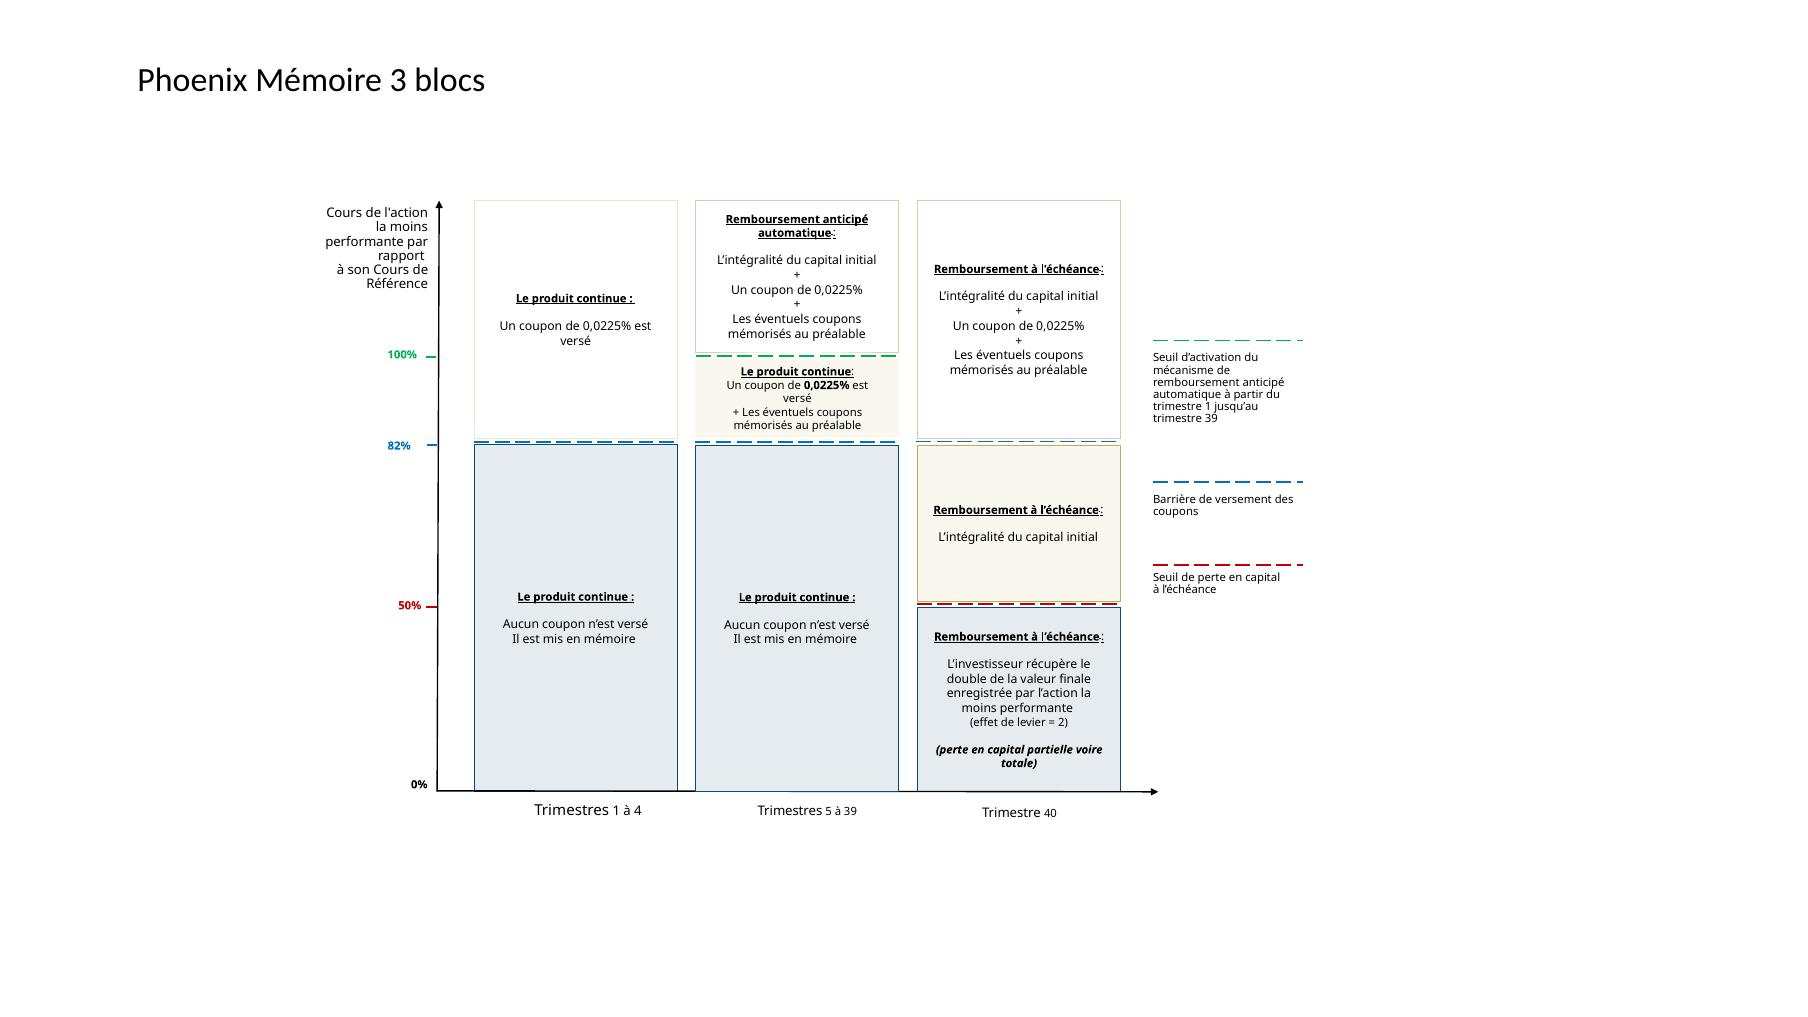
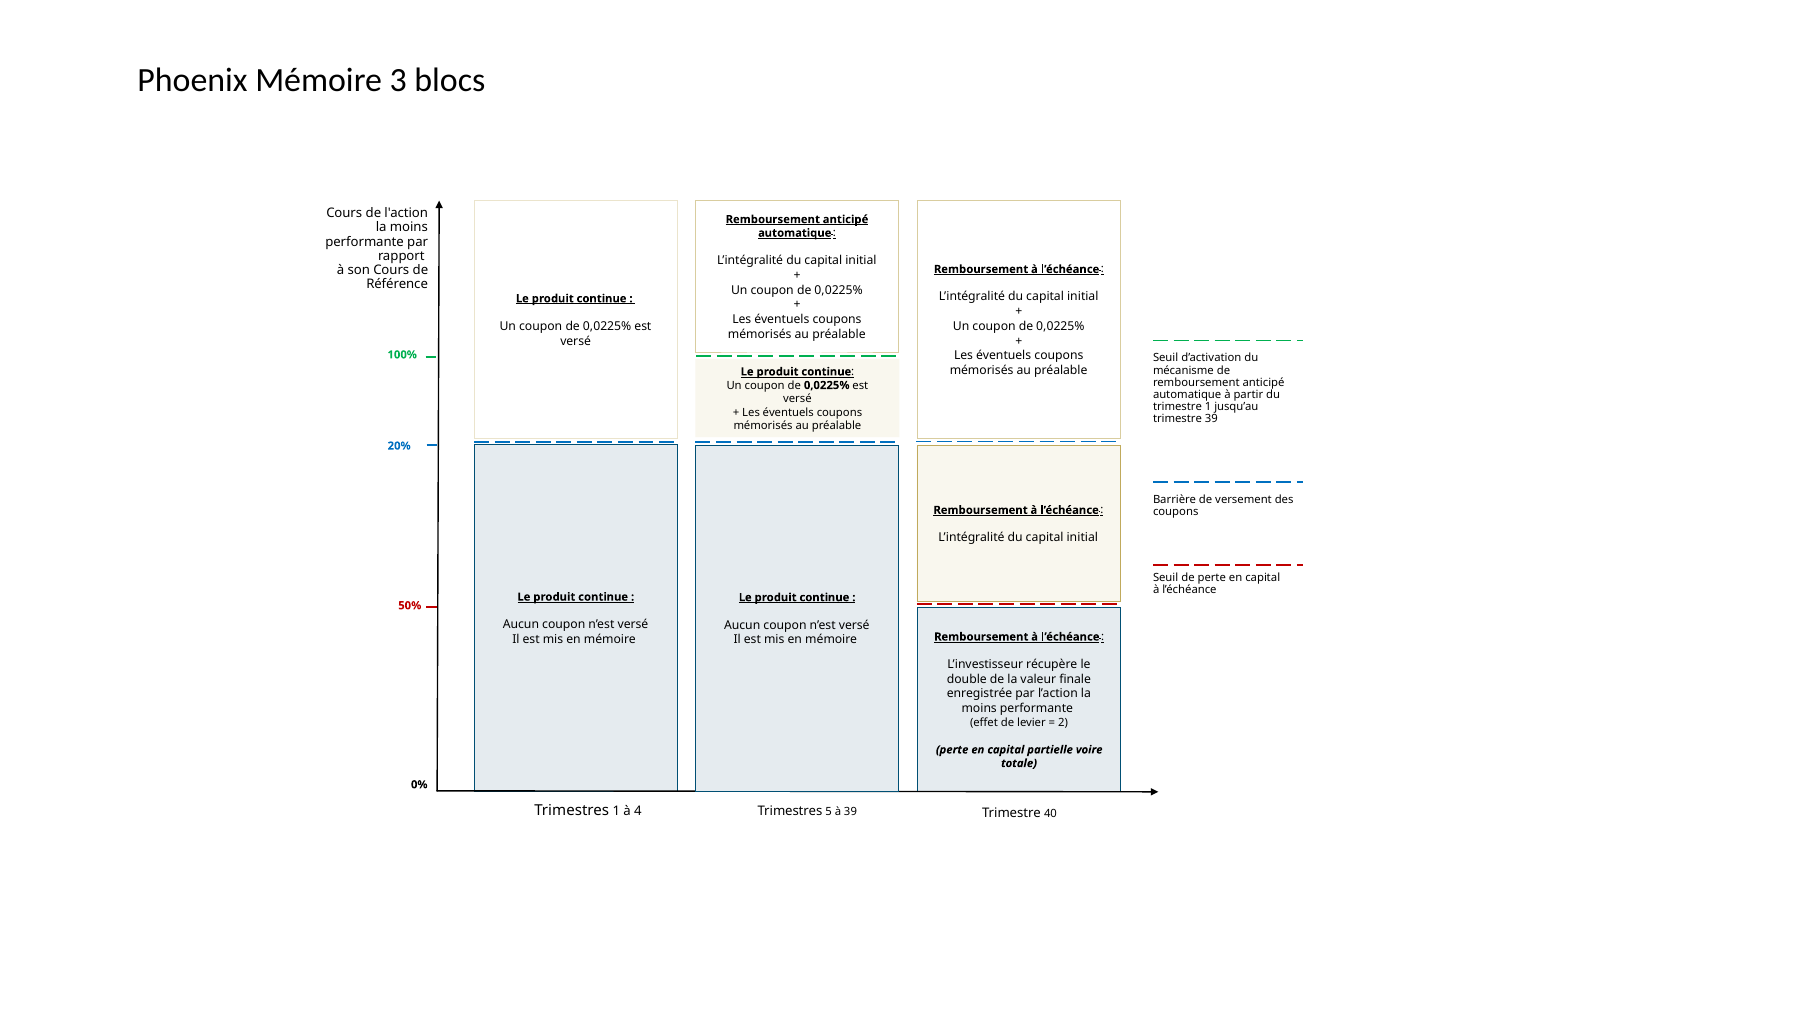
82%: 82% -> 20%
